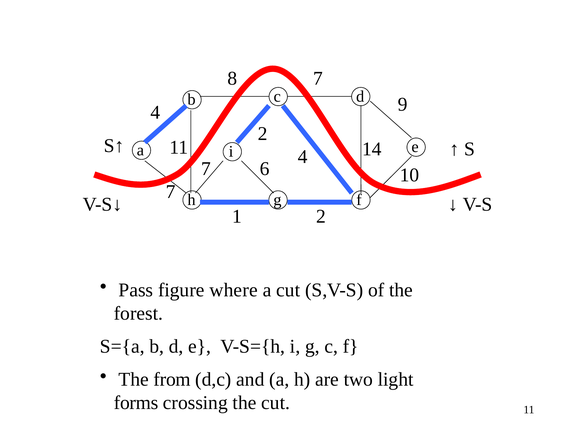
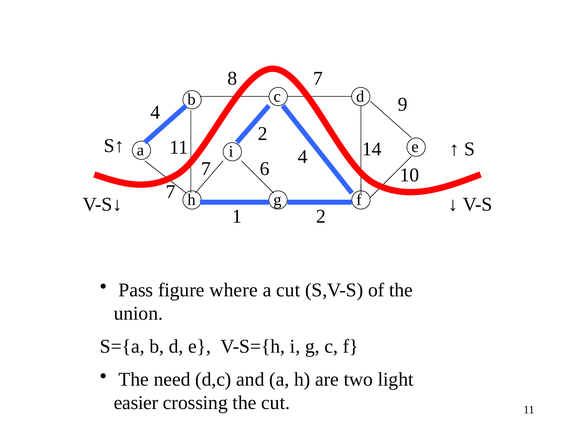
forest: forest -> union
from: from -> need
forms: forms -> easier
